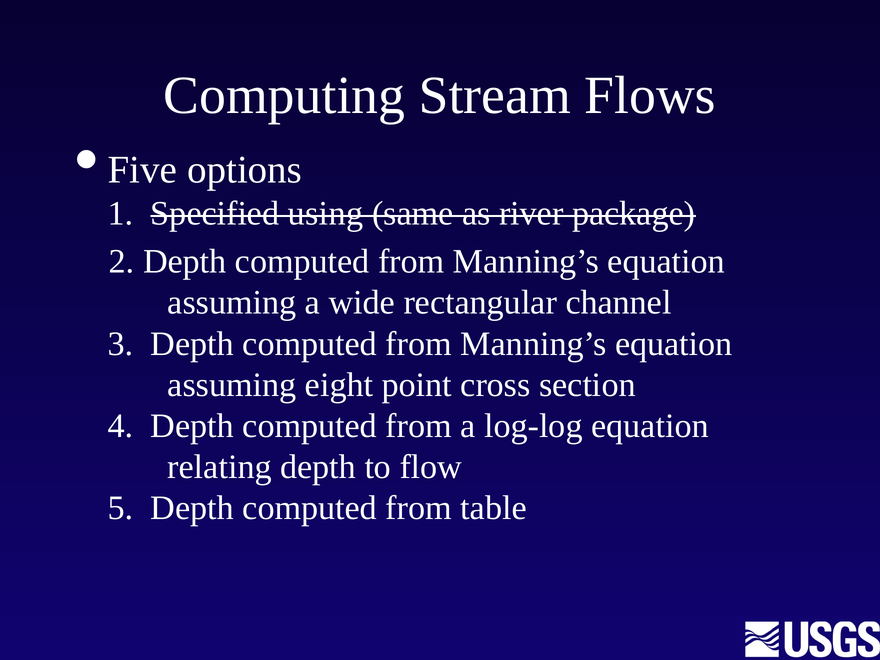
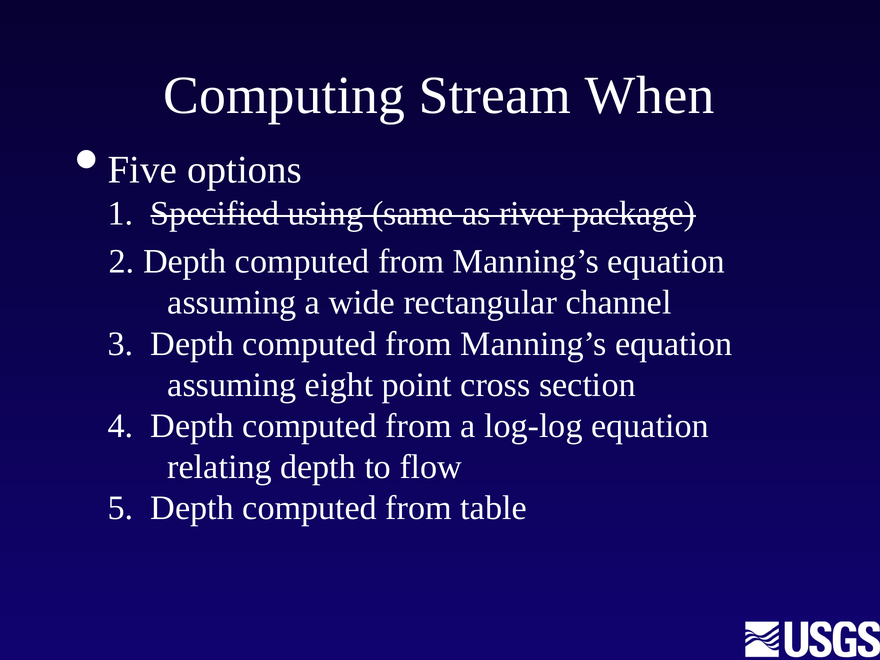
Flows: Flows -> When
